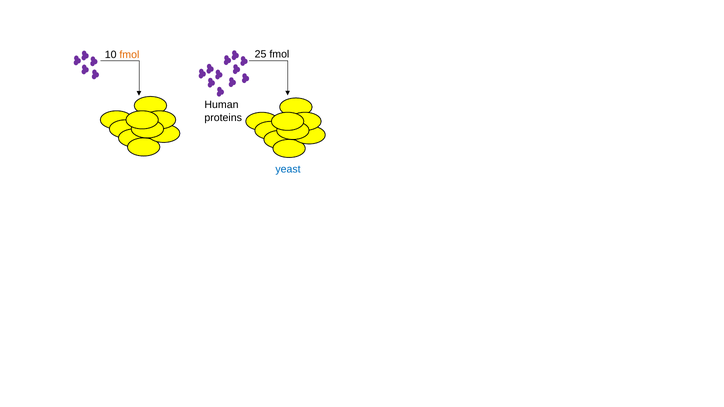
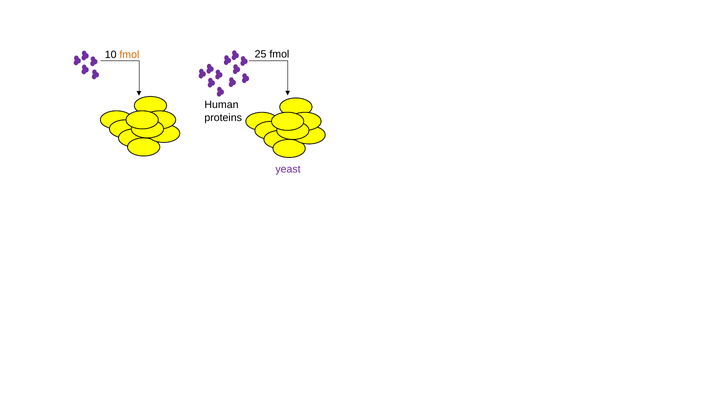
yeast colour: blue -> purple
